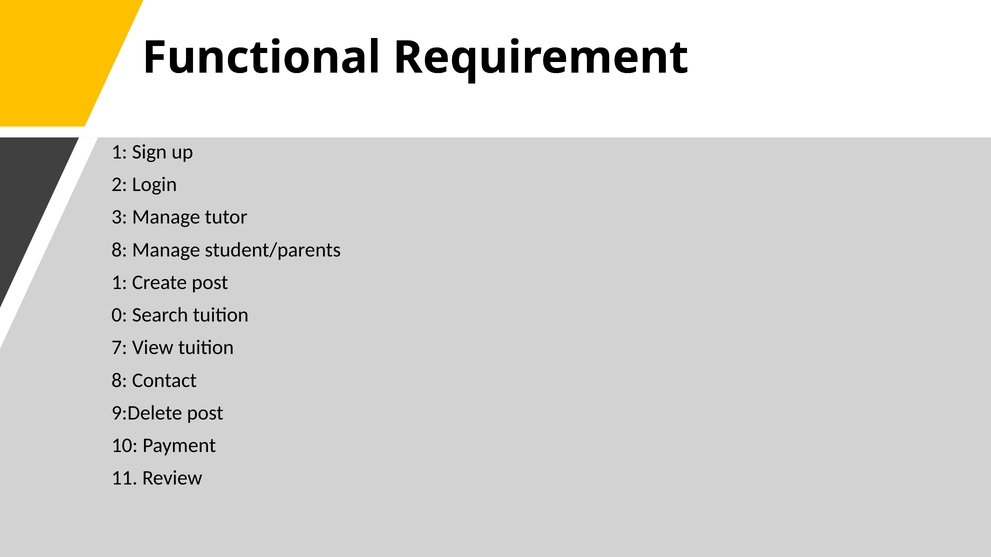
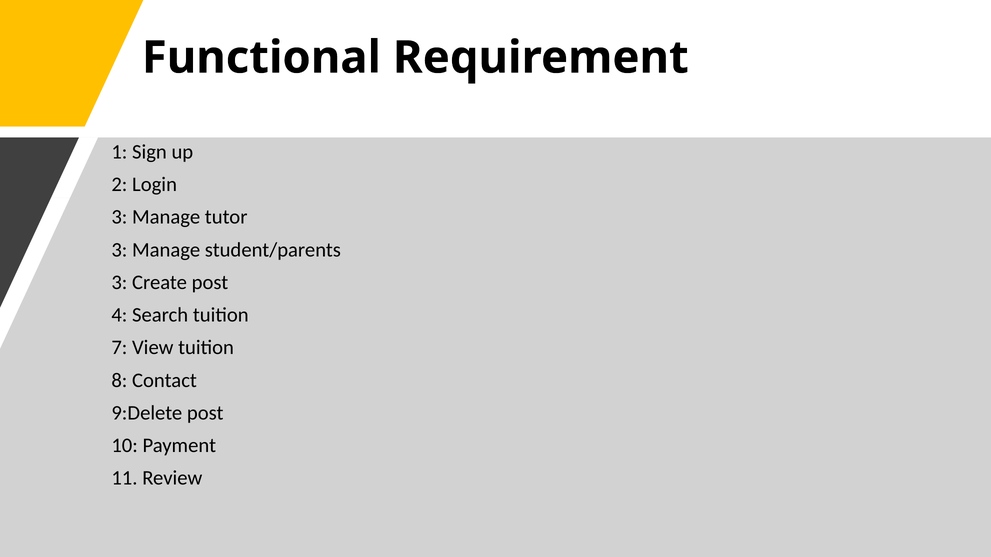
8 at (119, 250): 8 -> 3
1 at (119, 283): 1 -> 3
0: 0 -> 4
